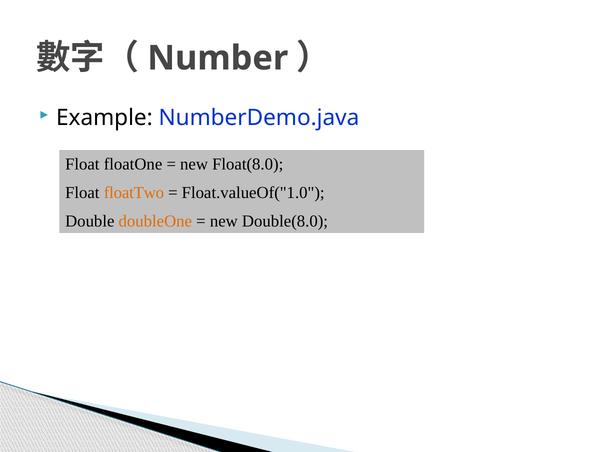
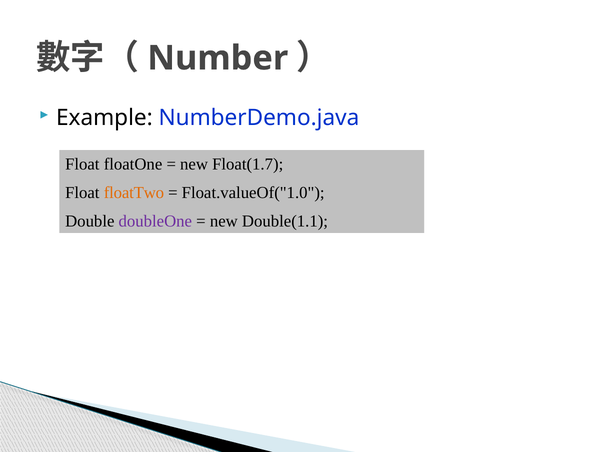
Float(8.0: Float(8.0 -> Float(1.7
doubleOne colour: orange -> purple
Double(8.0: Double(8.0 -> Double(1.1
